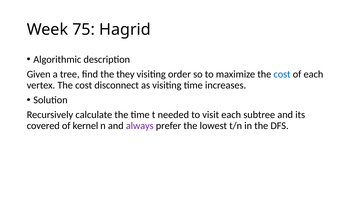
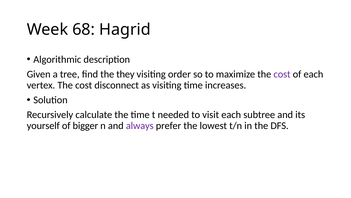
75: 75 -> 68
cost at (282, 74) colour: blue -> purple
covered: covered -> yourself
kernel: kernel -> bigger
